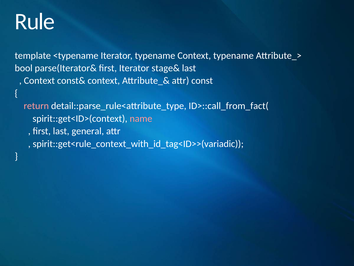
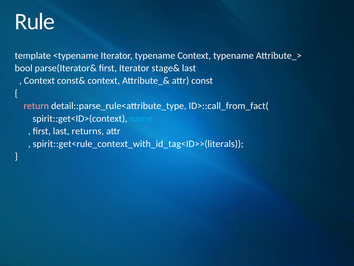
name colour: pink -> light blue
general: general -> returns
spirit::get<rule_context_with_id_tag<ID>>(variadic: spirit::get<rule_context_with_id_tag<ID>>(variadic -> spirit::get<rule_context_with_id_tag<ID>>(literals
